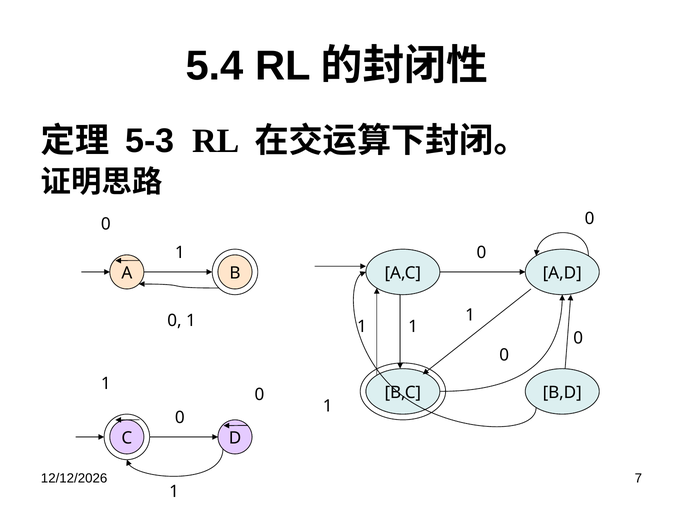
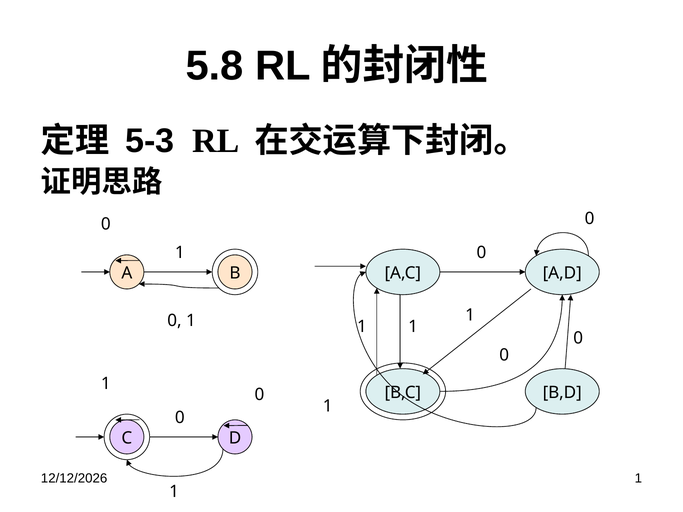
5.4: 5.4 -> 5.8
7 at (638, 479): 7 -> 1
